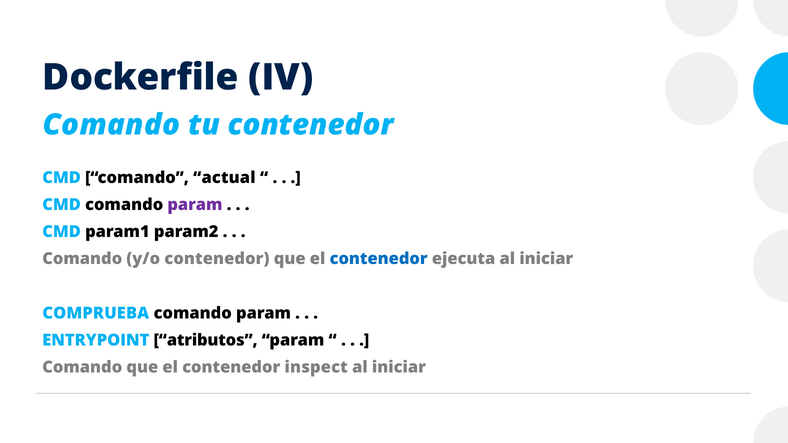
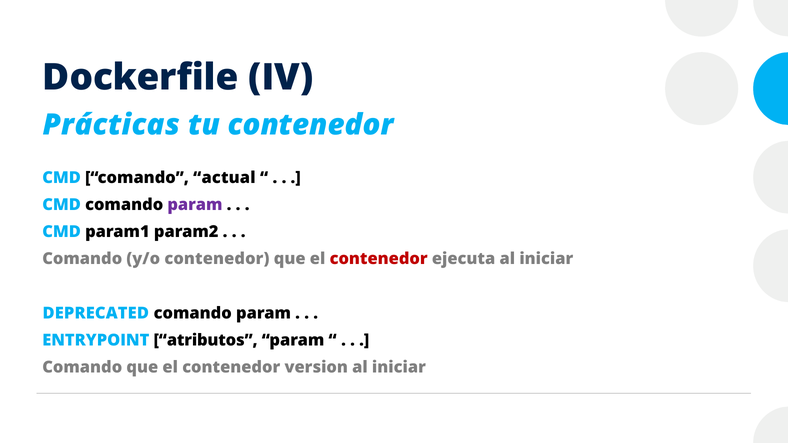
Comando at (111, 125): Comando -> Prácticas
contenedor at (379, 259) colour: blue -> red
COMPRUEBA: COMPRUEBA -> DEPRECATED
inspect: inspect -> version
